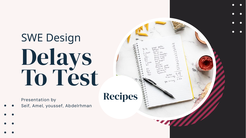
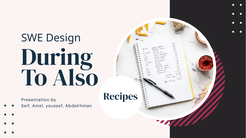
Delays: Delays -> During
Test: Test -> Also
